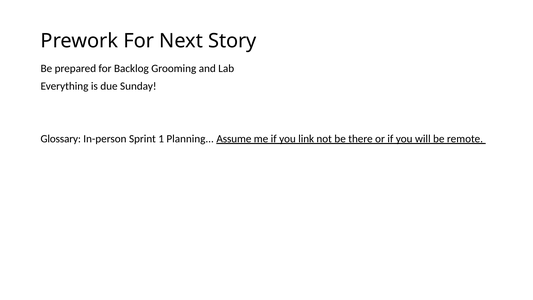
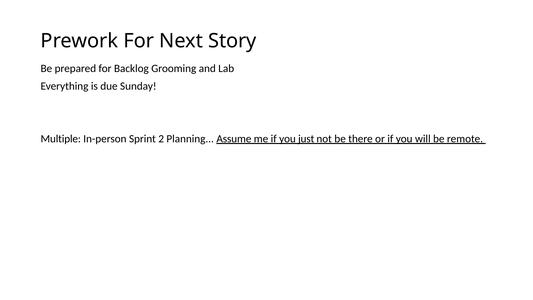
Glossary: Glossary -> Multiple
1: 1 -> 2
link: link -> just
